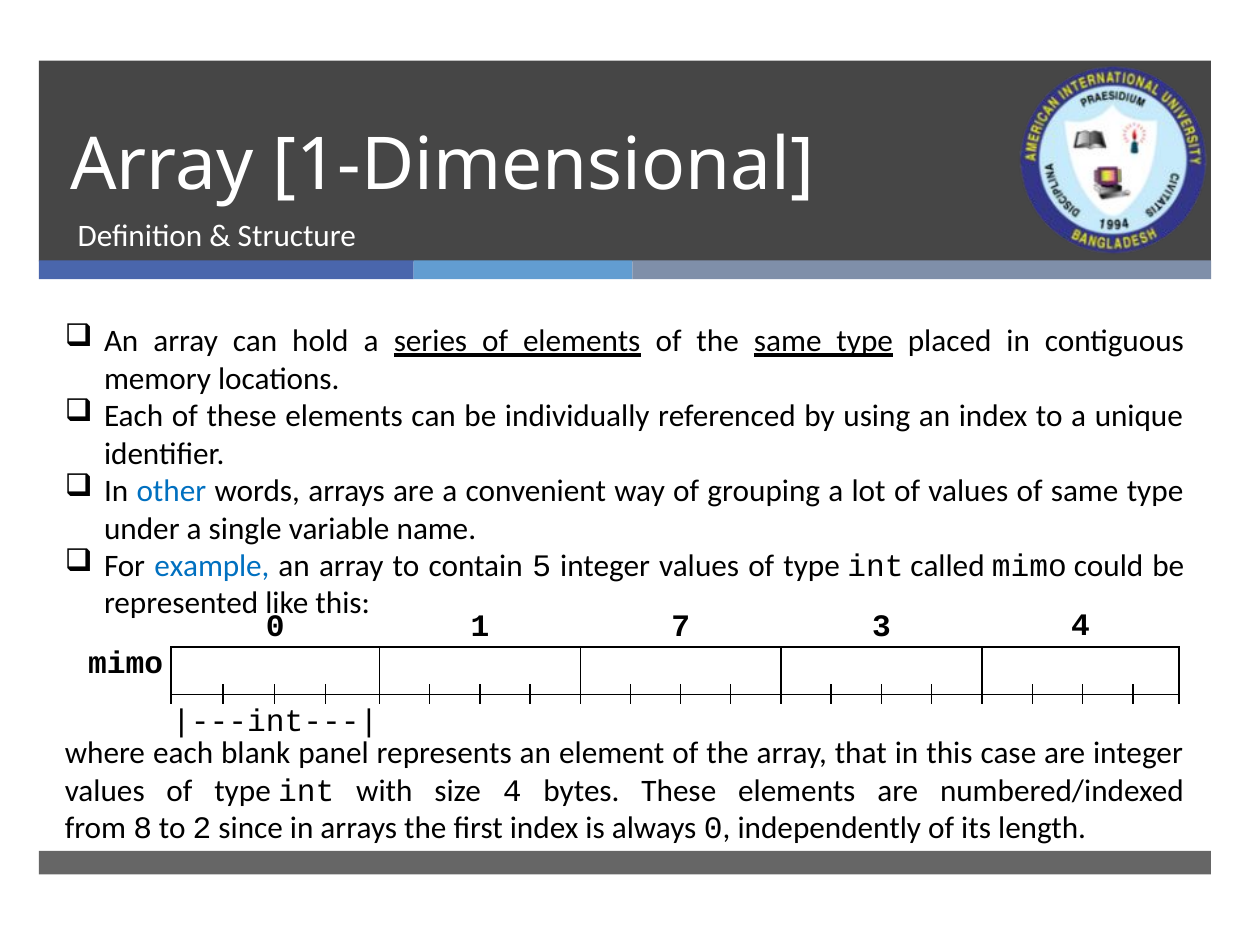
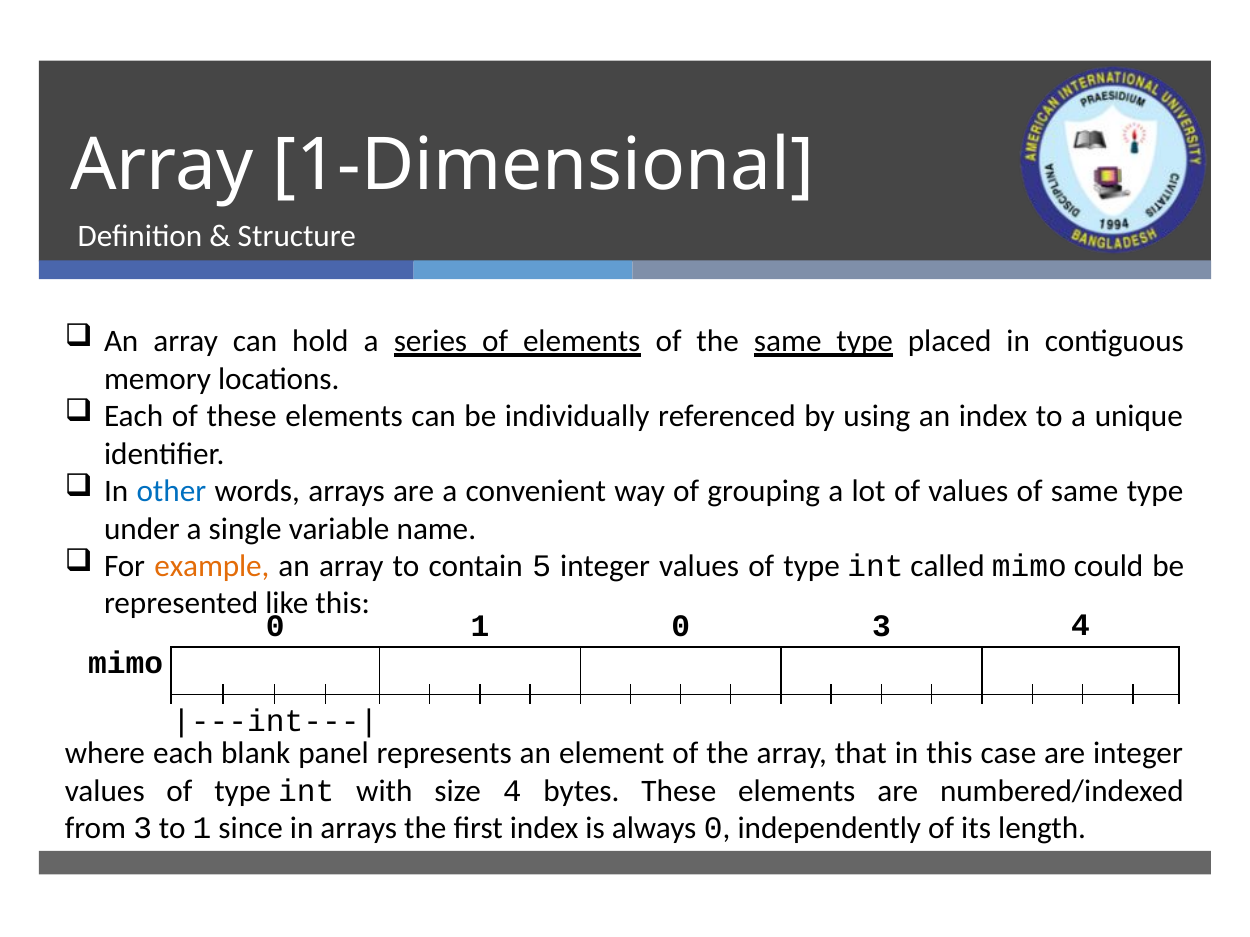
example colour: blue -> orange
1 7: 7 -> 0
from 8: 8 -> 3
to 2: 2 -> 1
